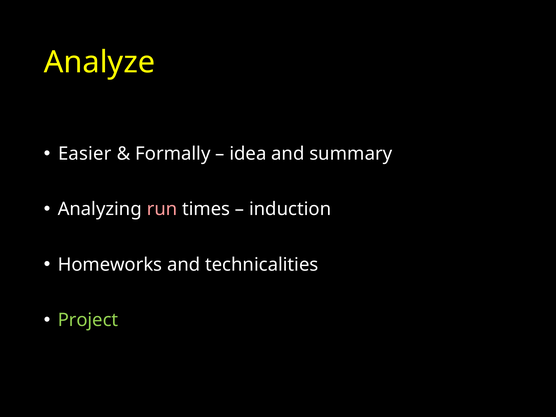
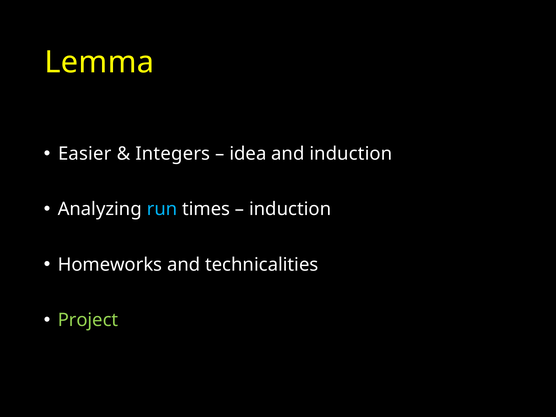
Analyze: Analyze -> Lemma
Formally: Formally -> Integers
and summary: summary -> induction
run colour: pink -> light blue
